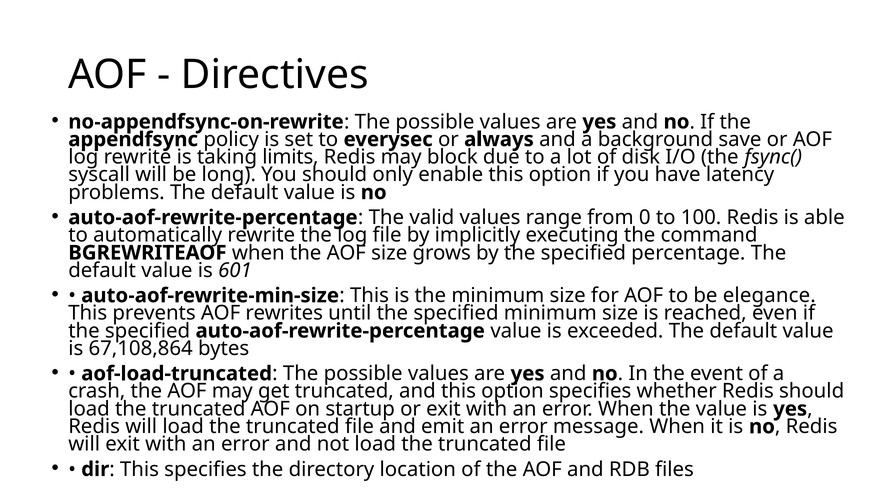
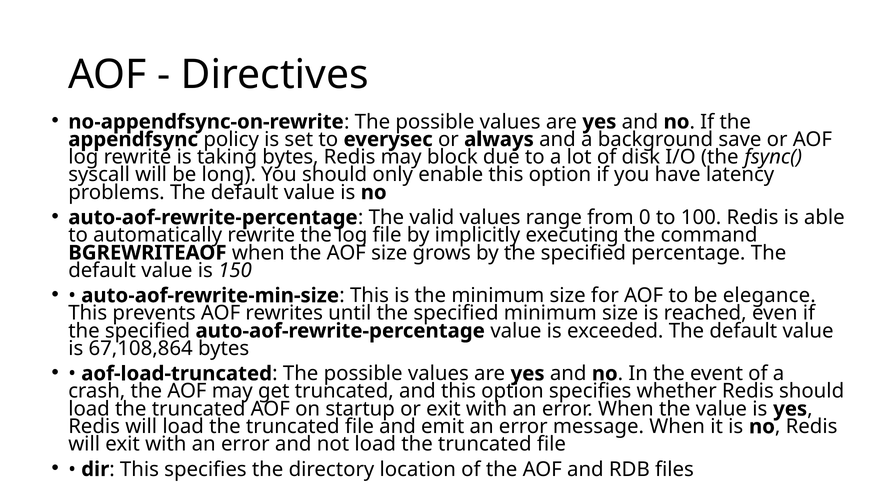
taking limits: limits -> bytes
601: 601 -> 150
